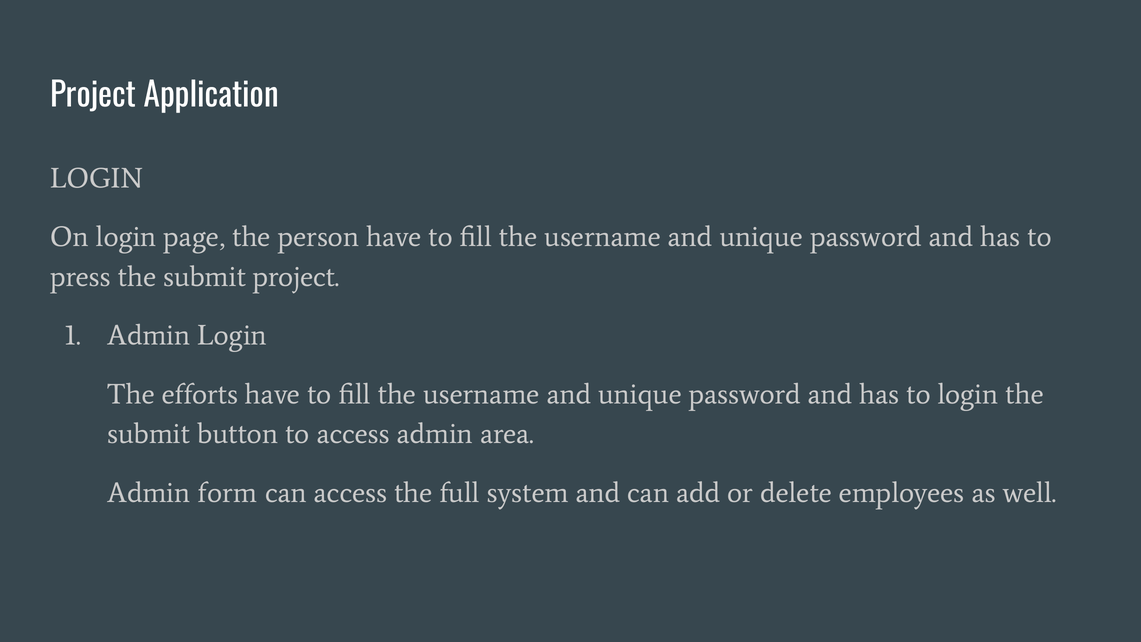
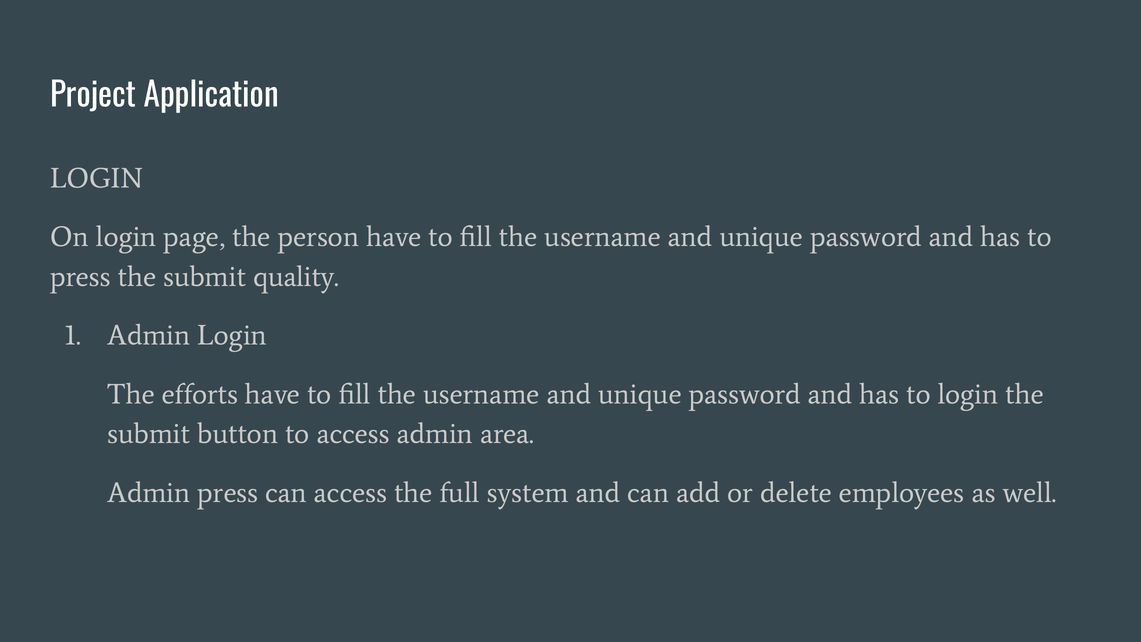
submit project: project -> quality
Admin form: form -> press
